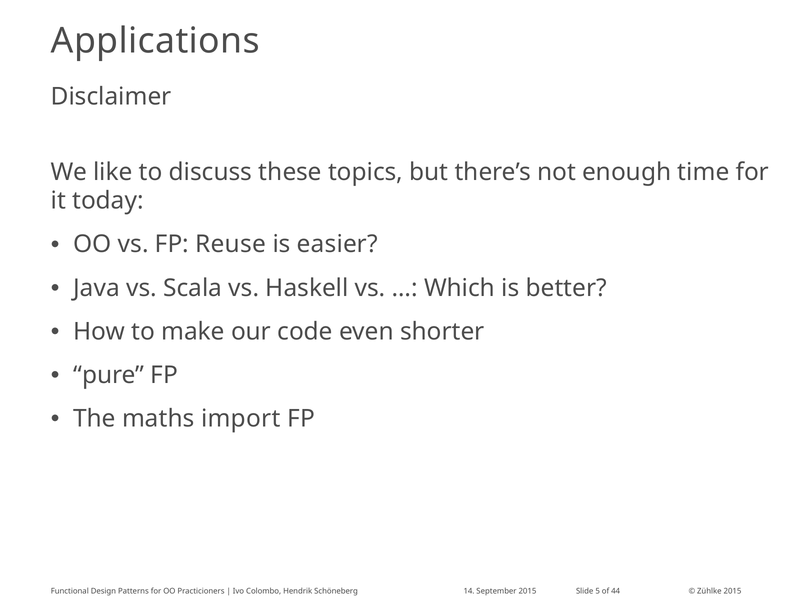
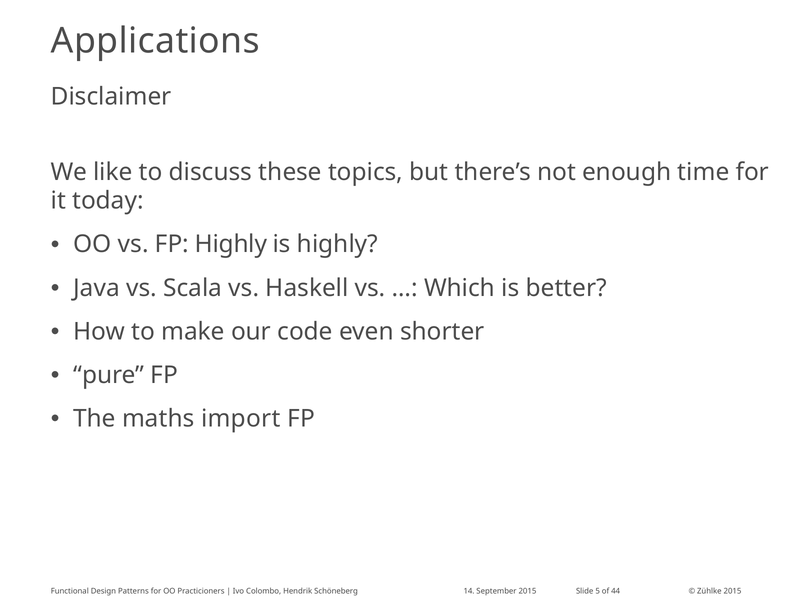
FP Reuse: Reuse -> Highly
is easier: easier -> highly
